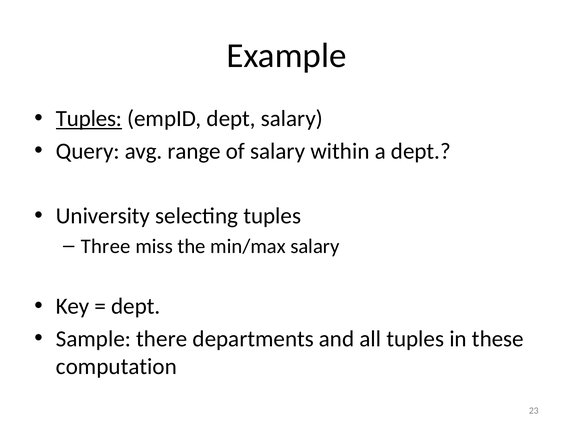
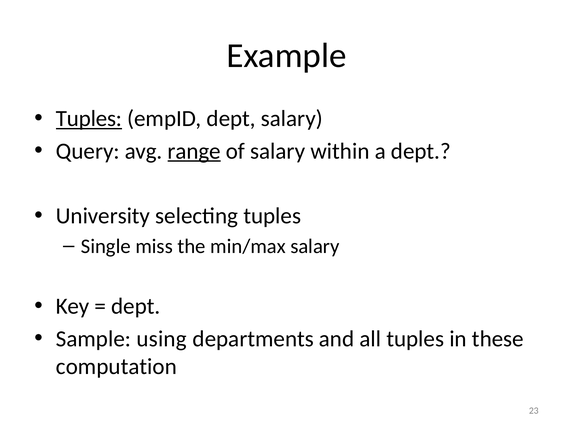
range underline: none -> present
Three: Three -> Single
there: there -> using
